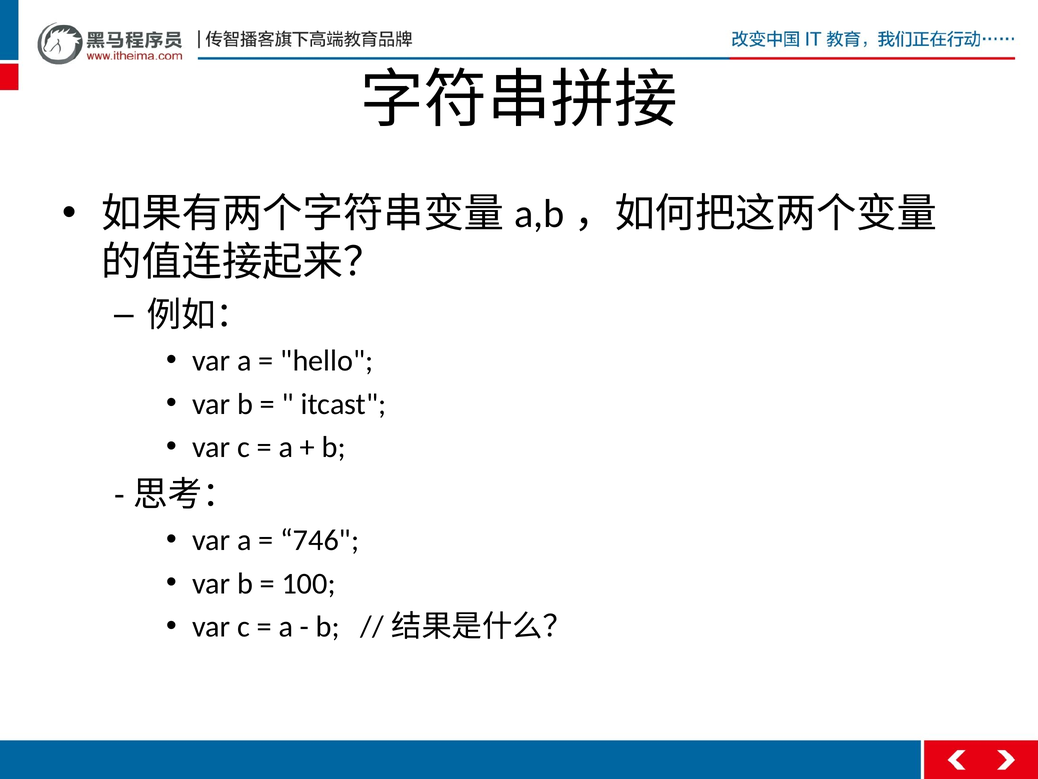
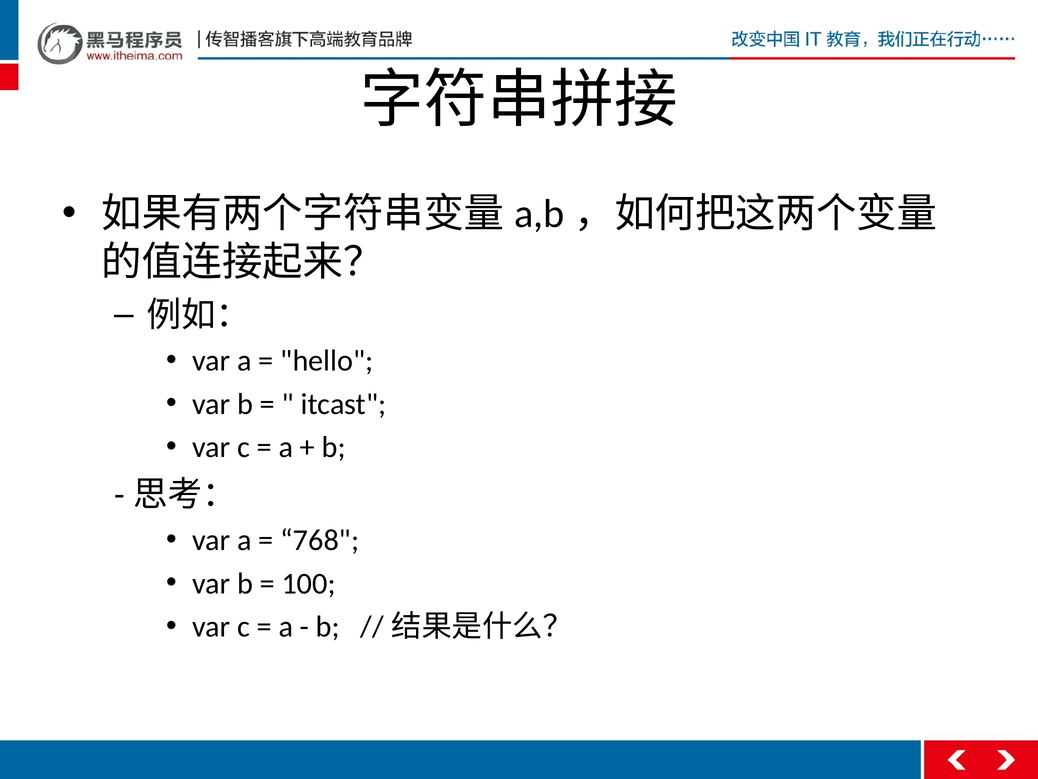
746: 746 -> 768
